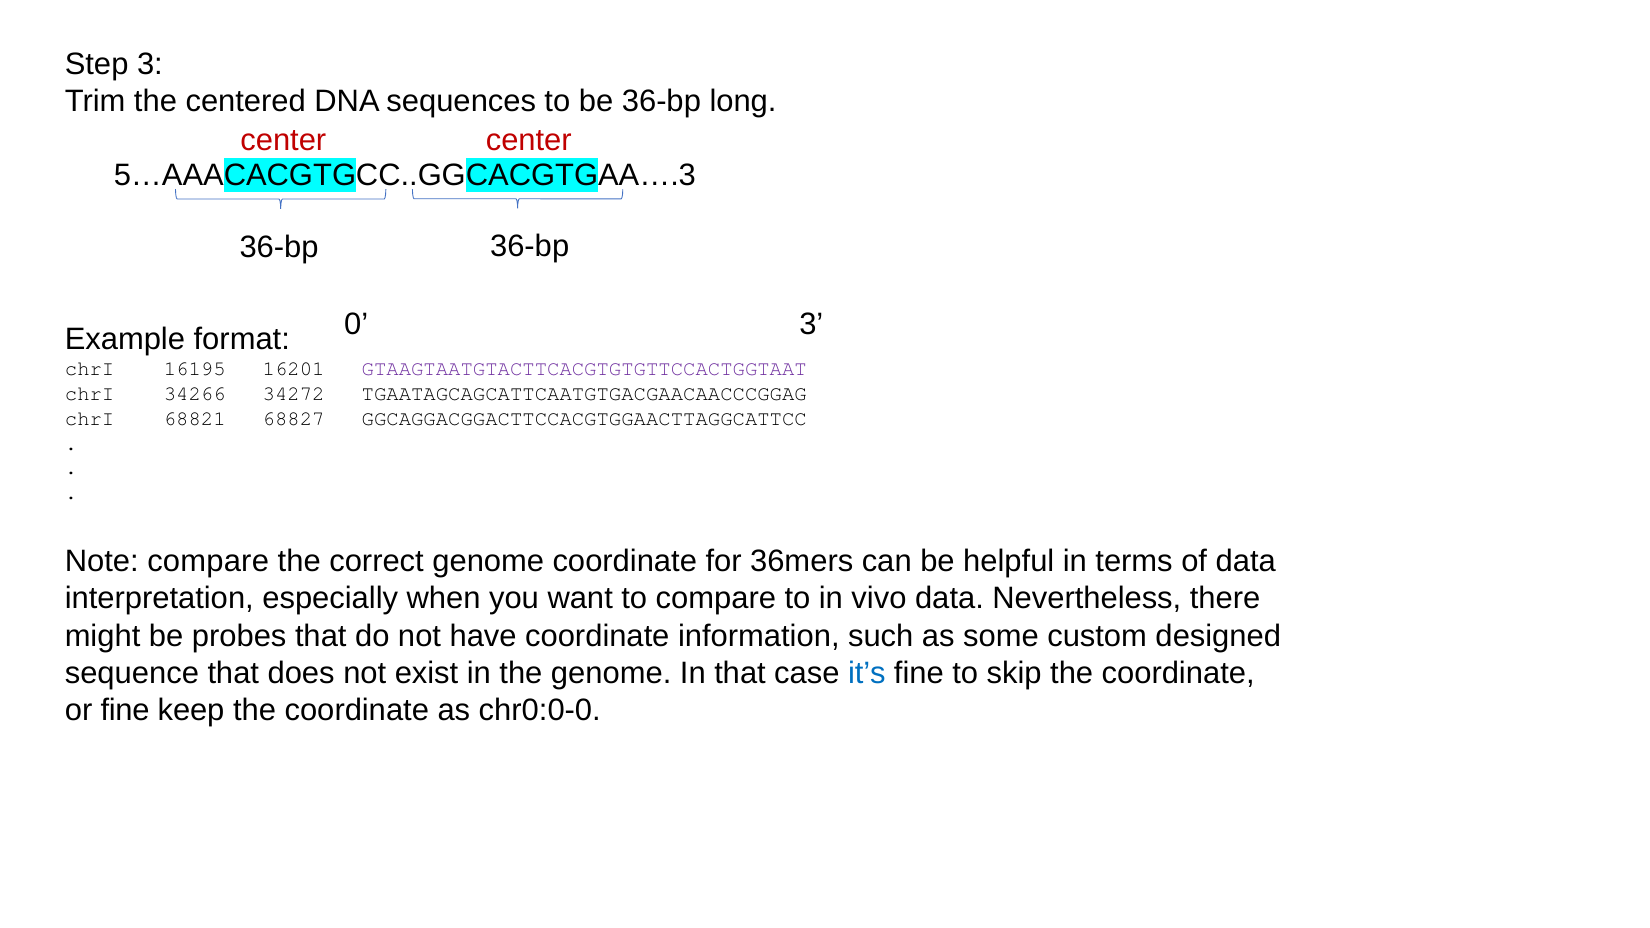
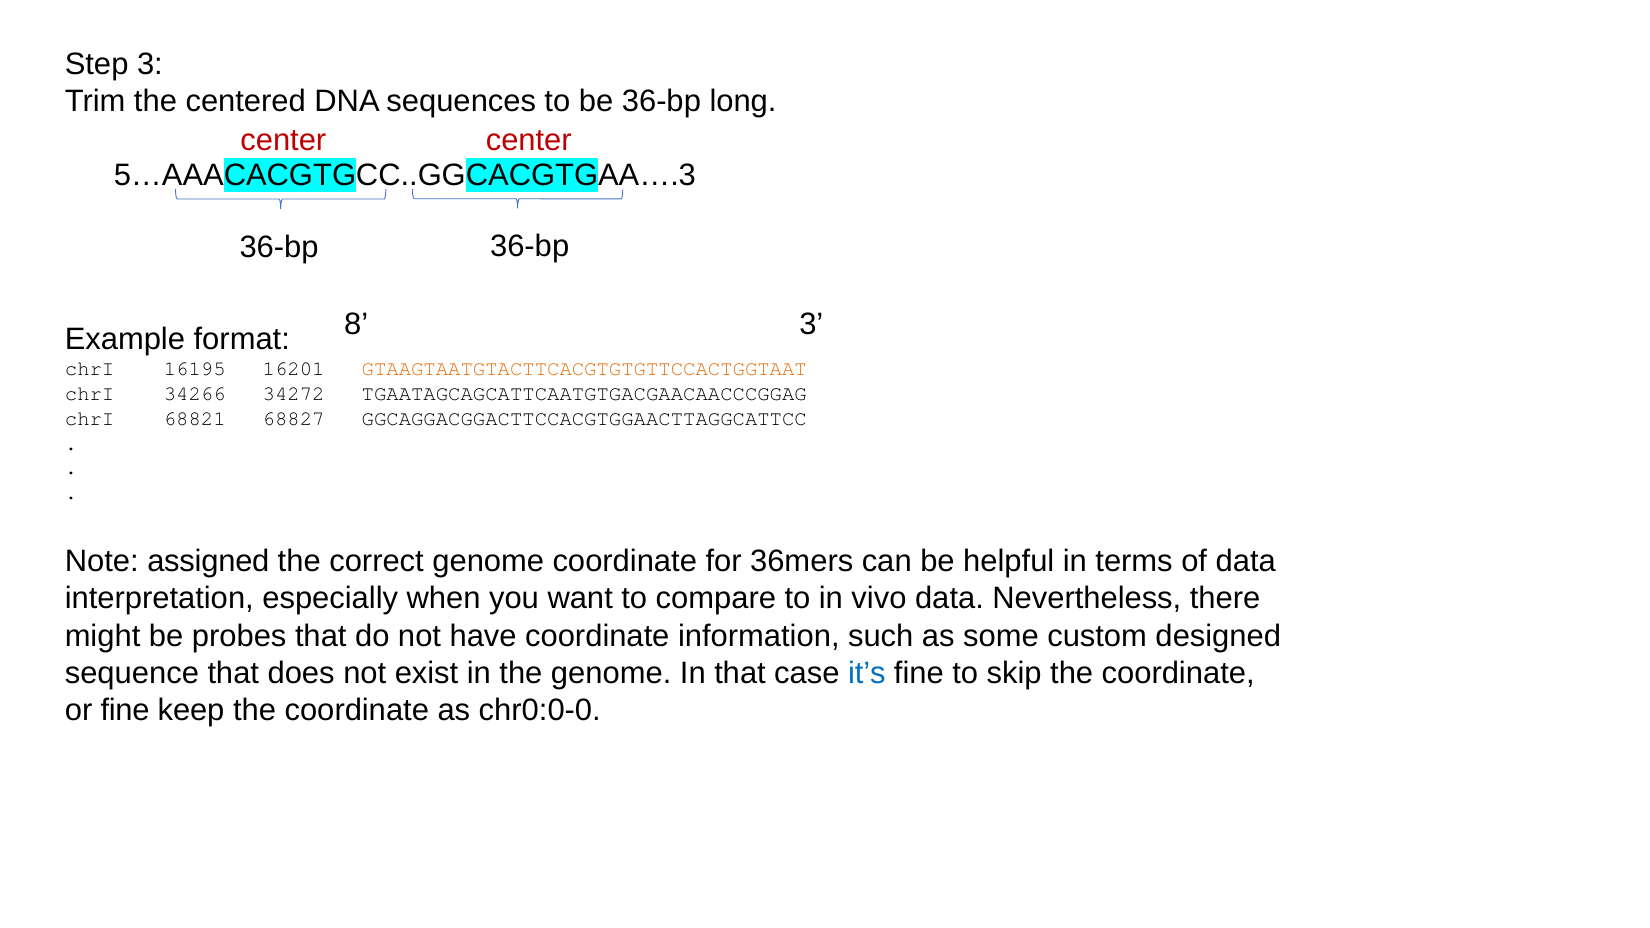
0: 0 -> 8
GTAAGTAATGTACTTCACGTGTGTTCCACTGGTAAT colour: purple -> orange
Note compare: compare -> assigned
